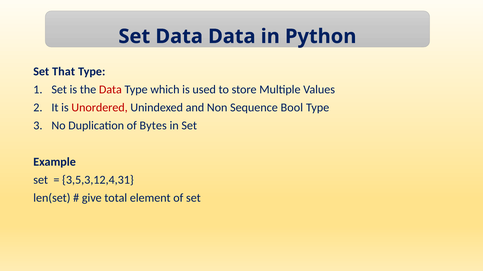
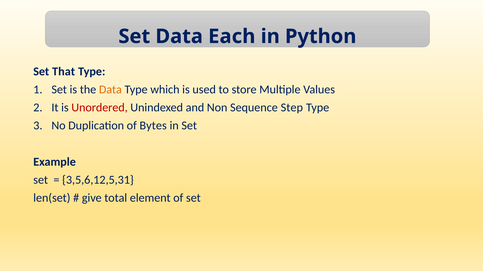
Data Data: Data -> Each
Data at (110, 90) colour: red -> orange
Bool: Bool -> Step
3,5,3,12,4,31: 3,5,3,12,4,31 -> 3,5,6,12,5,31
